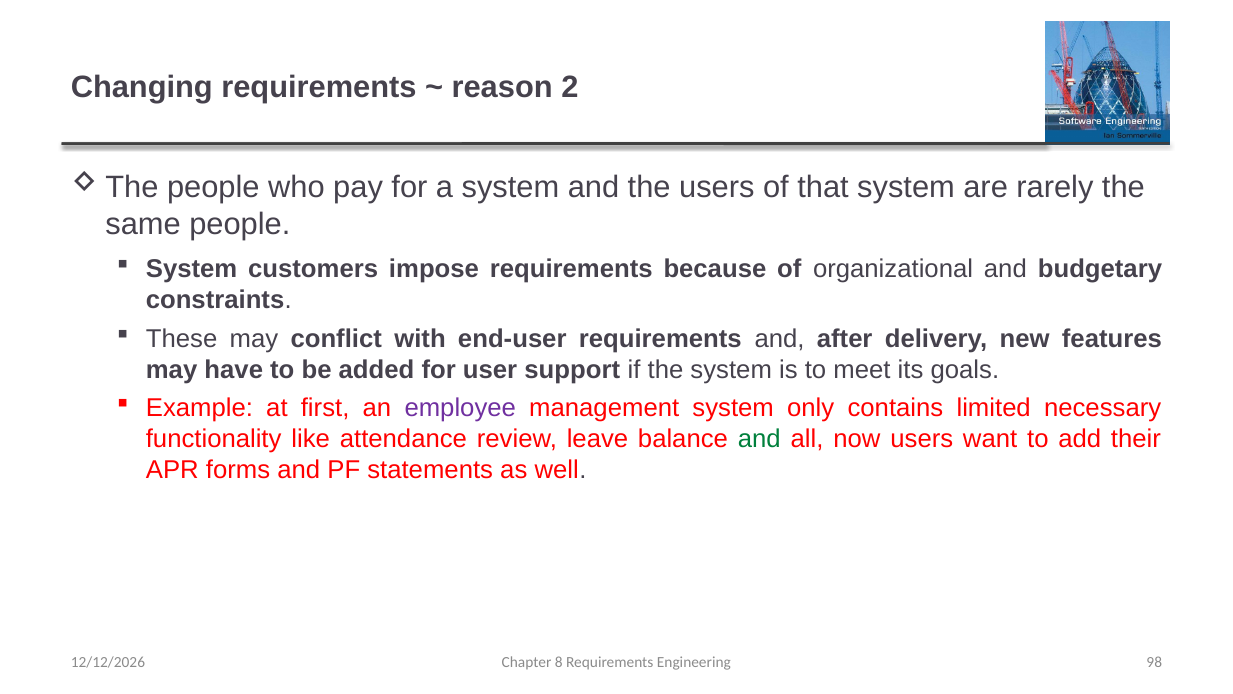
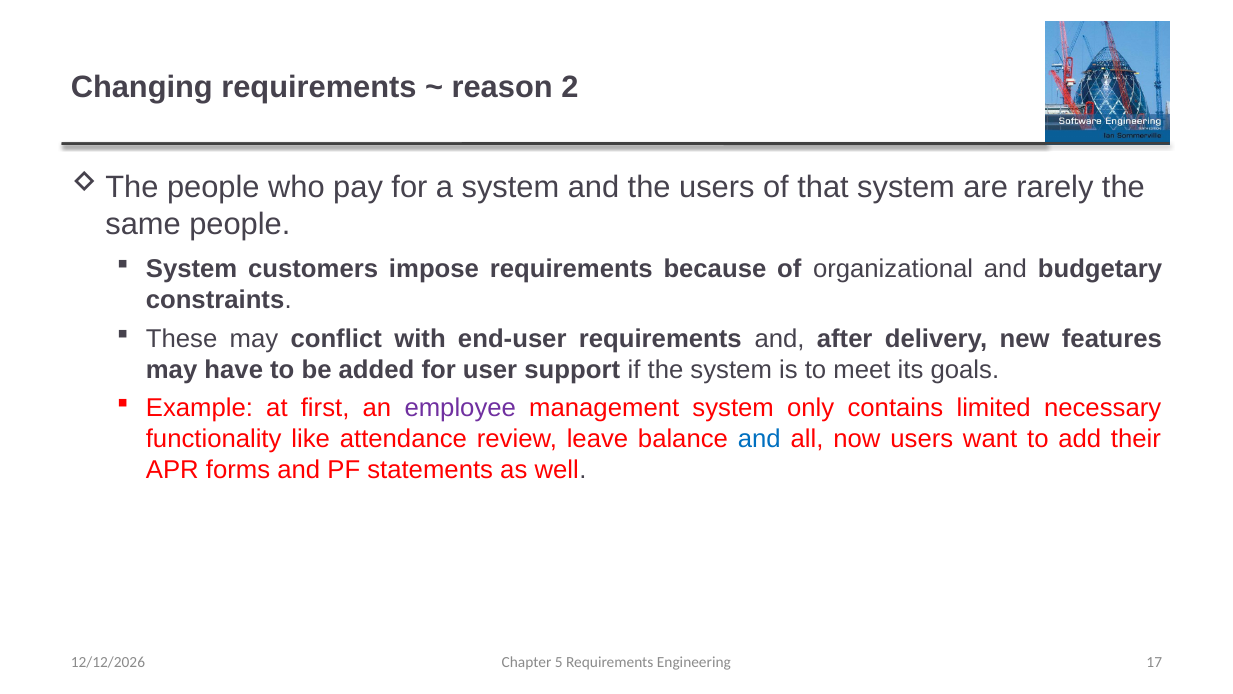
and at (759, 439) colour: green -> blue
8: 8 -> 5
98: 98 -> 17
